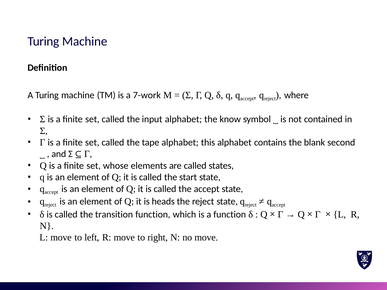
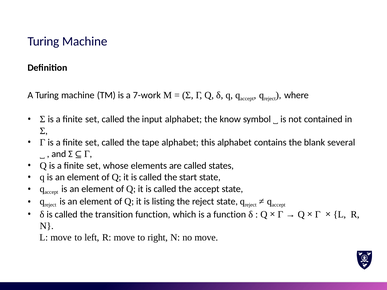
second: second -> several
heads: heads -> listing
